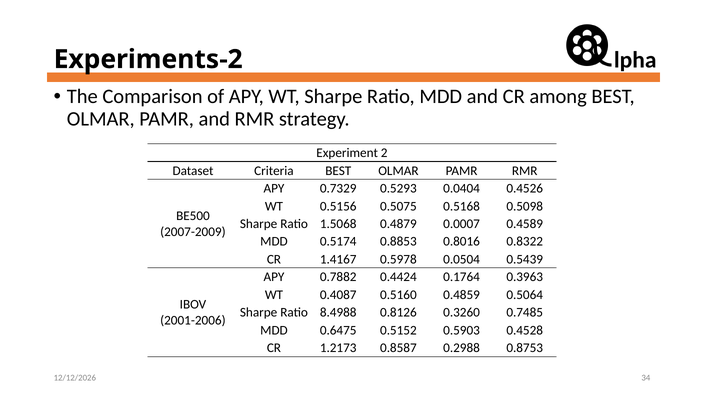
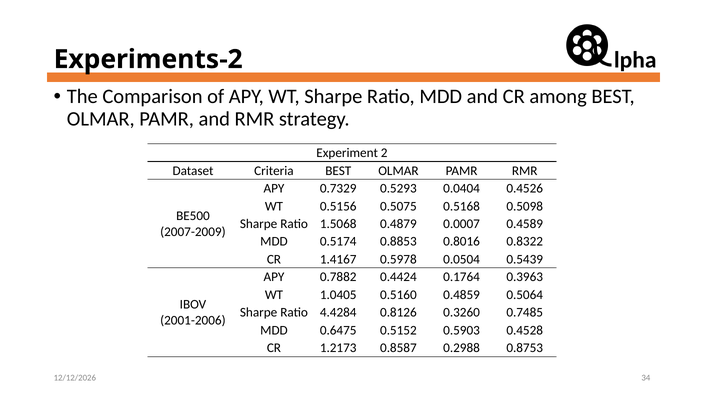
0.4087: 0.4087 -> 1.0405
8.4988: 8.4988 -> 4.4284
